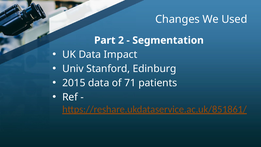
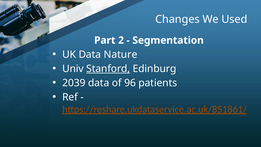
Impact: Impact -> Nature
Stanford underline: none -> present
2015: 2015 -> 2039
71: 71 -> 96
